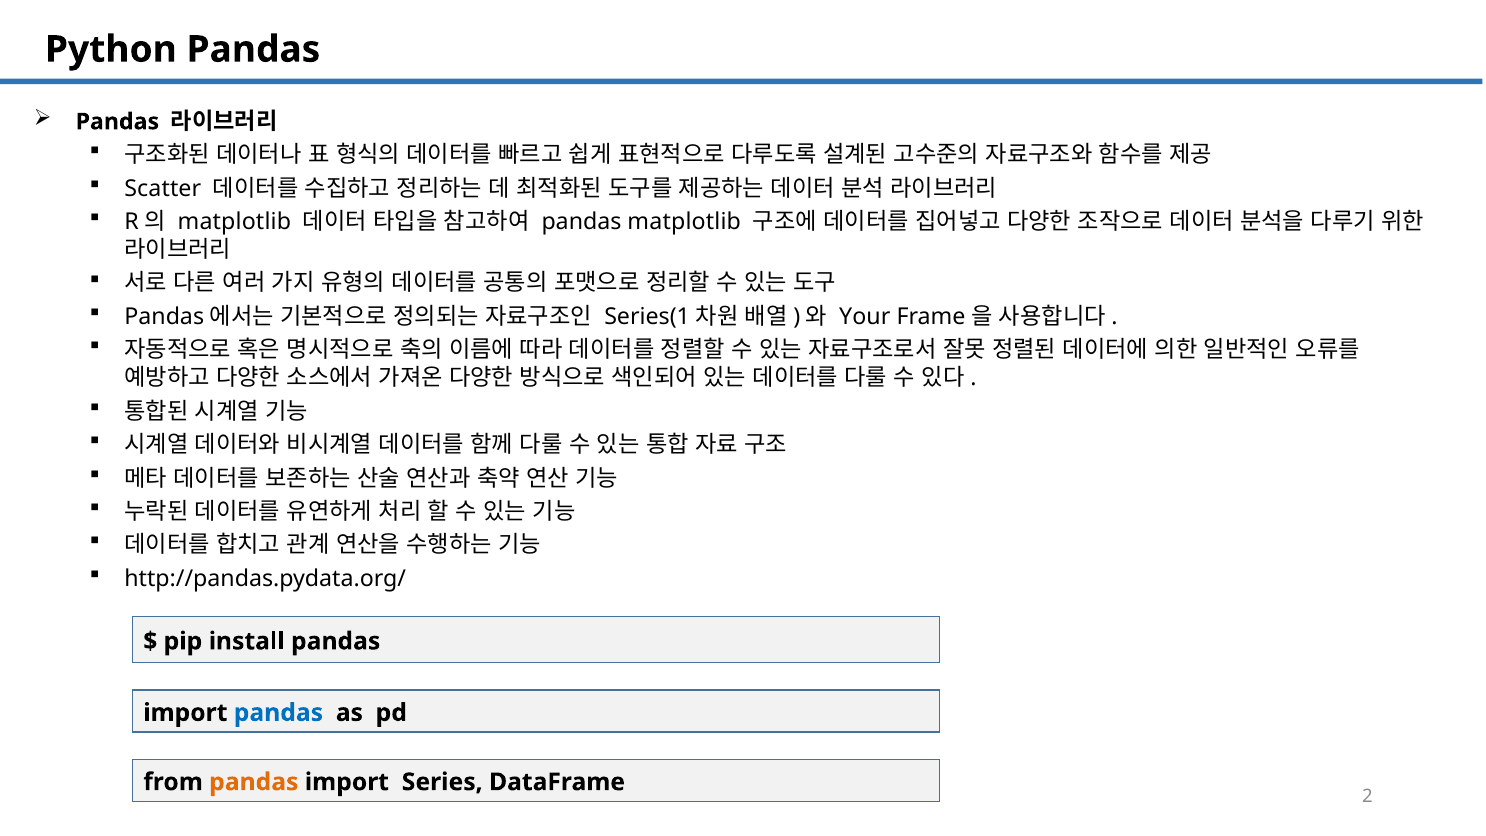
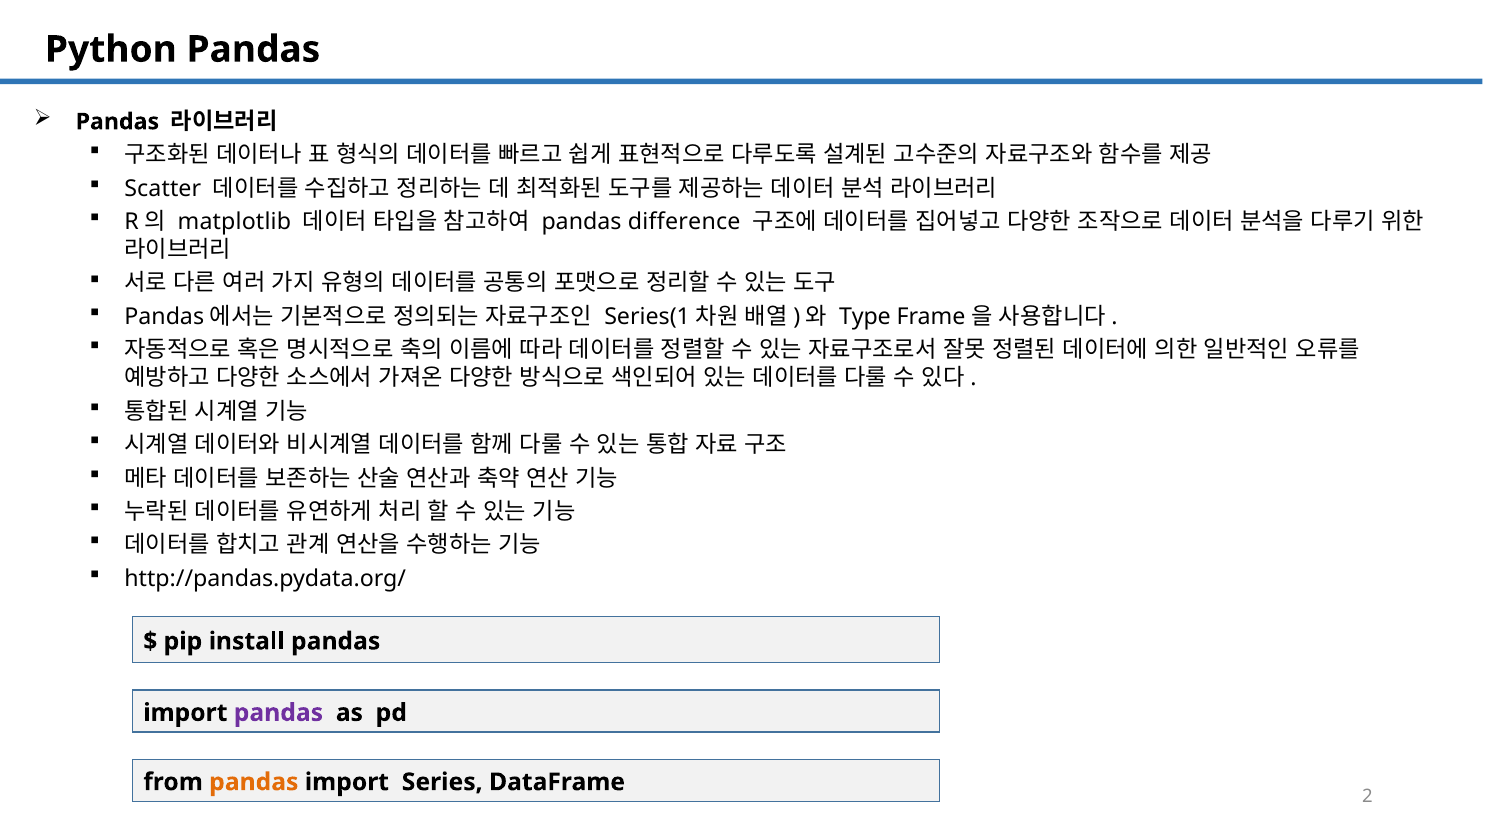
pandas matplotlib: matplotlib -> difference
Your: Your -> Type
pandas at (278, 713) colour: blue -> purple
